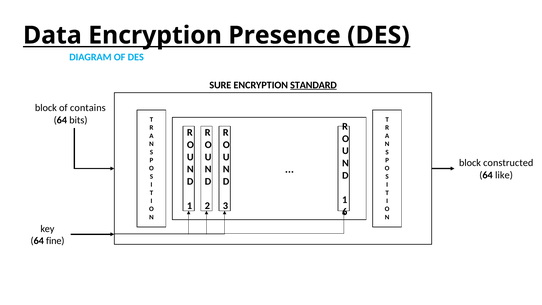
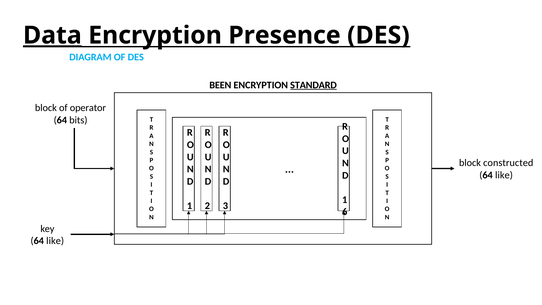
Data underline: none -> present
SURE: SURE -> BEEN
contains: contains -> operator
fine at (55, 241): fine -> like
